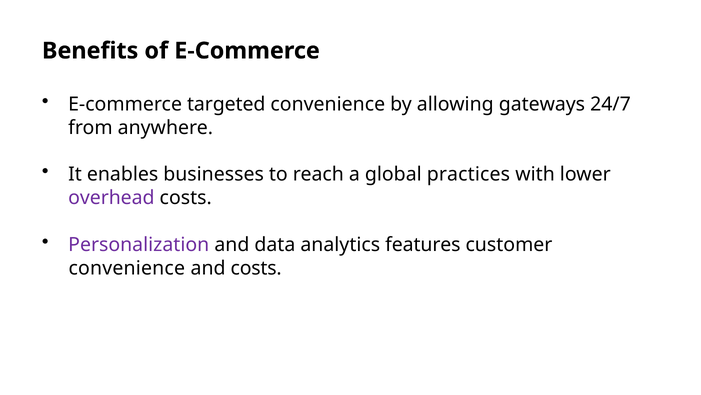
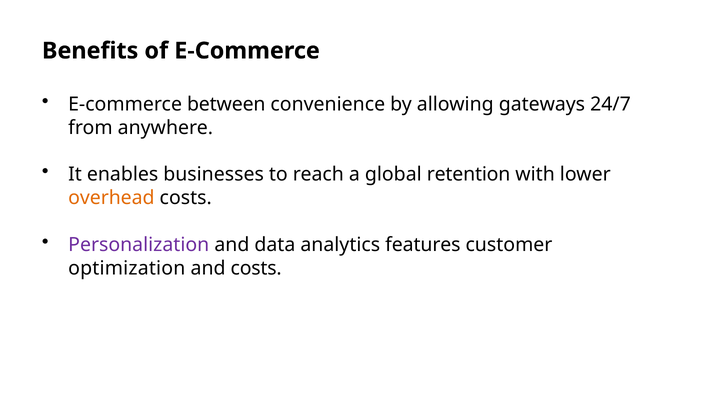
targeted: targeted -> between
practices: practices -> retention
overhead colour: purple -> orange
convenience at (127, 268): convenience -> optimization
